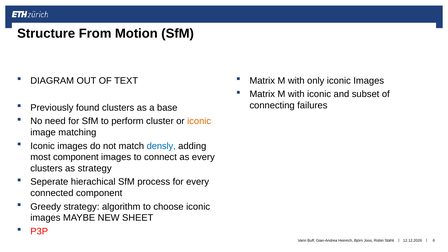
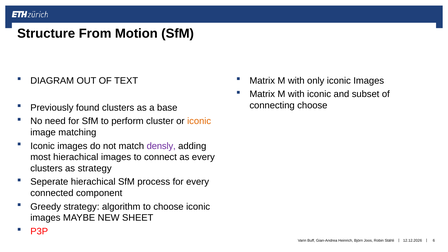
connecting failures: failures -> choose
densly colour: blue -> purple
most component: component -> hierachical
